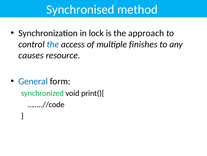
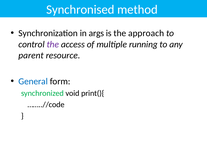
lock: lock -> args
the at (53, 44) colour: blue -> purple
finishes: finishes -> running
causes: causes -> parent
